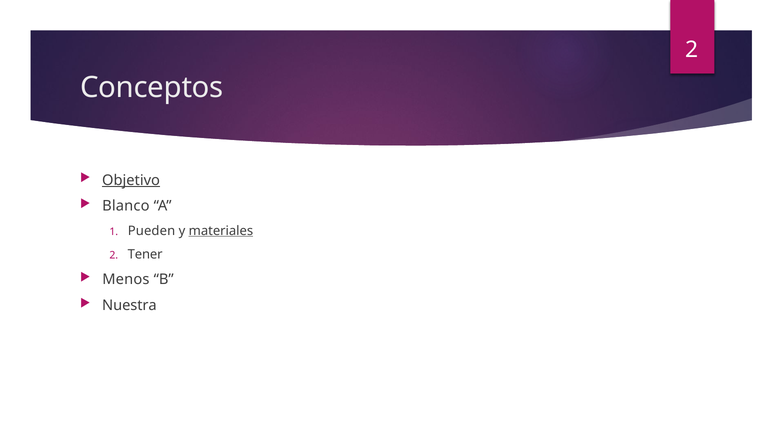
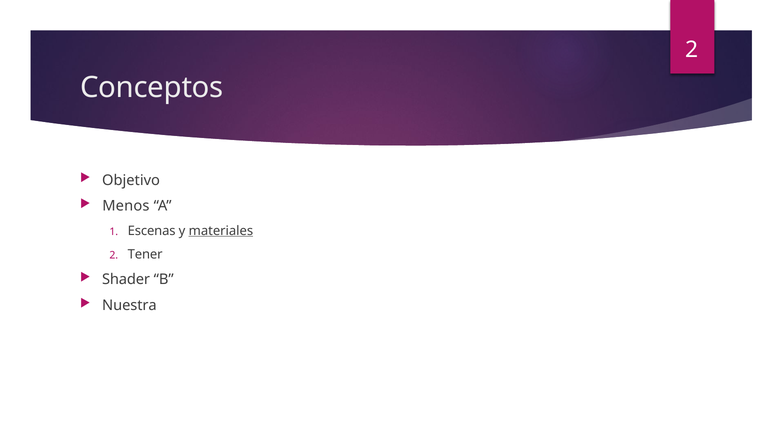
Objetivo underline: present -> none
Blanco: Blanco -> Menos
Pueden: Pueden -> Escenas
Menos: Menos -> Shader
